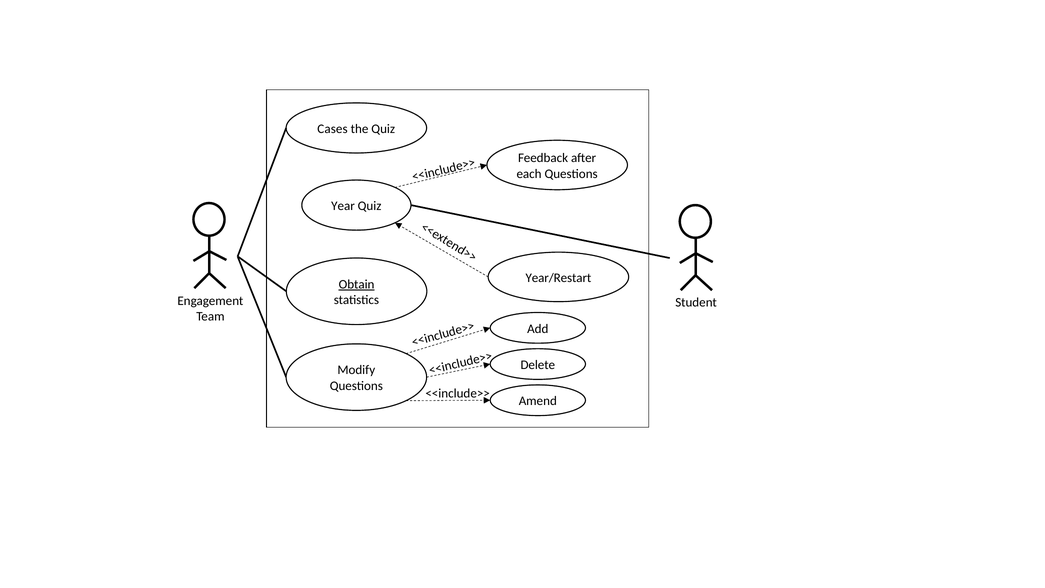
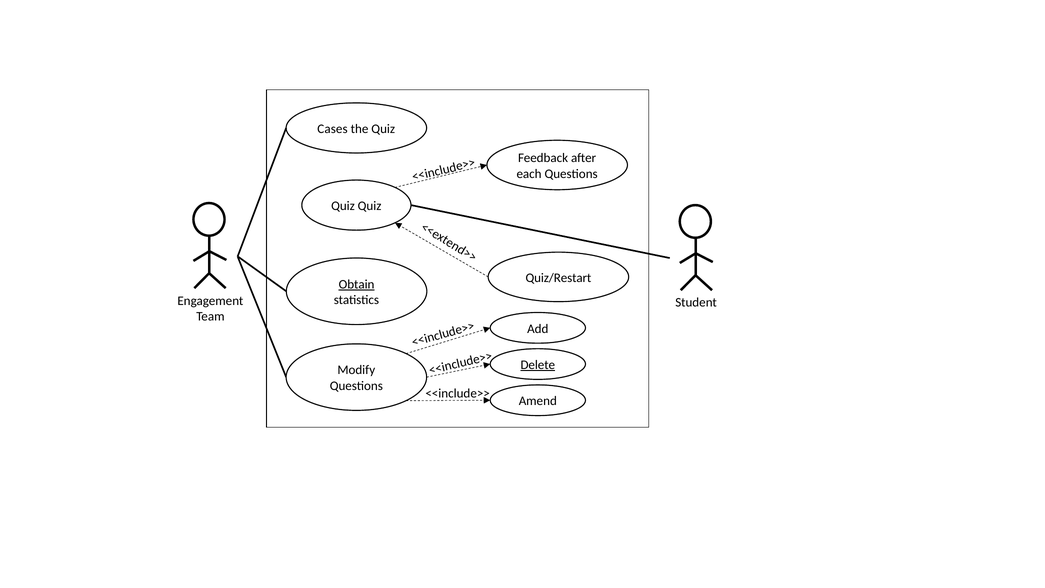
Year at (343, 206): Year -> Quiz
Year/Restart: Year/Restart -> Quiz/Restart
Delete underline: none -> present
